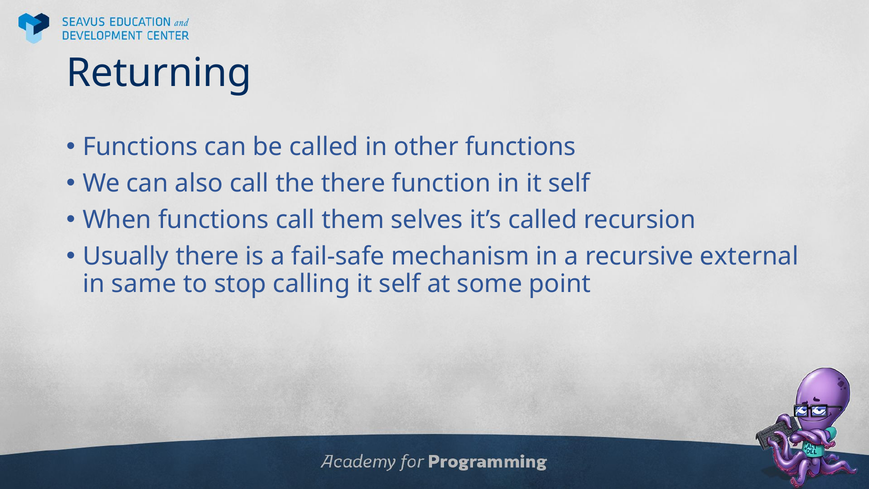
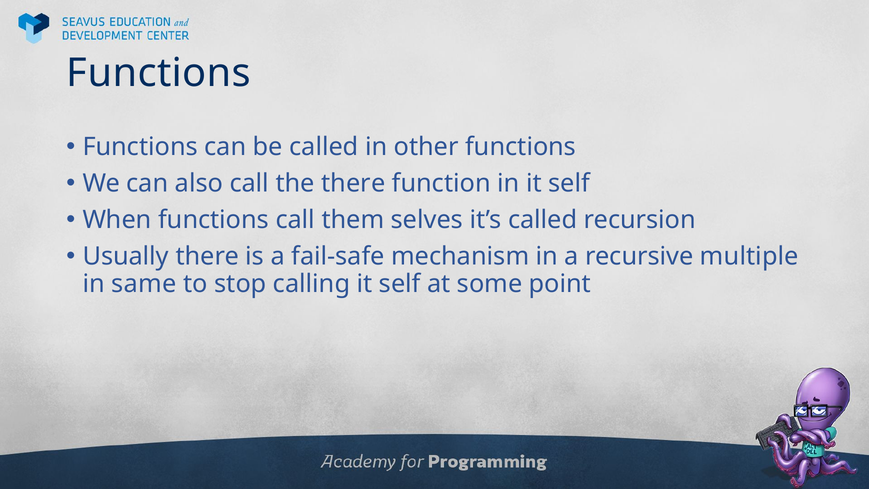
Returning at (159, 73): Returning -> Functions
external: external -> multiple
